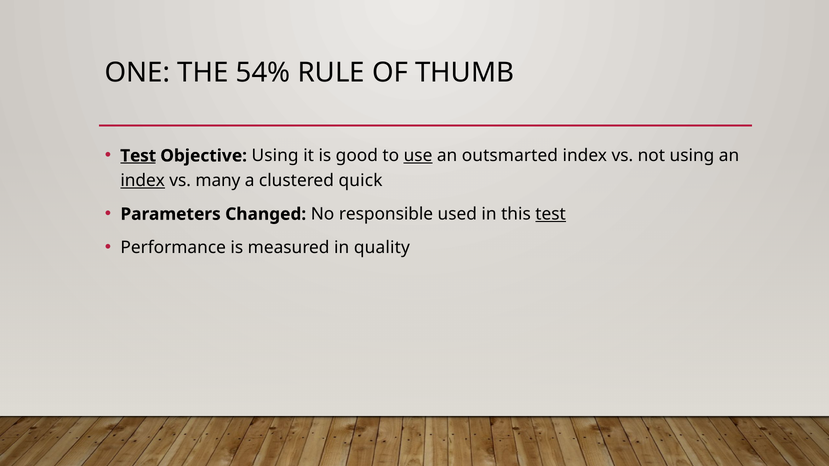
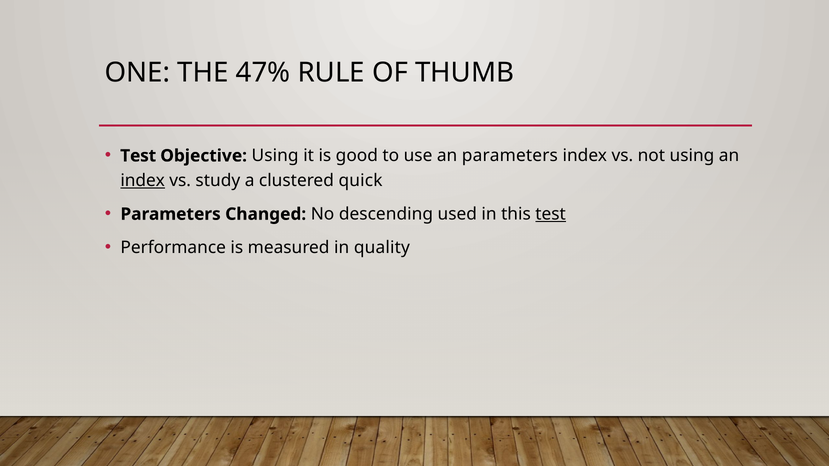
54%: 54% -> 47%
Test at (138, 156) underline: present -> none
use underline: present -> none
an outsmarted: outsmarted -> parameters
many: many -> study
responsible: responsible -> descending
